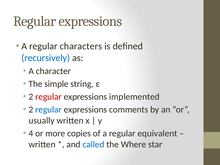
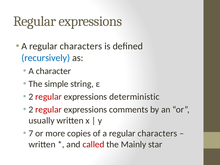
implemented: implemented -> deterministic
regular at (49, 110) colour: blue -> red
4: 4 -> 7
of a regular equivalent: equivalent -> characters
called colour: blue -> red
Where: Where -> Mainly
